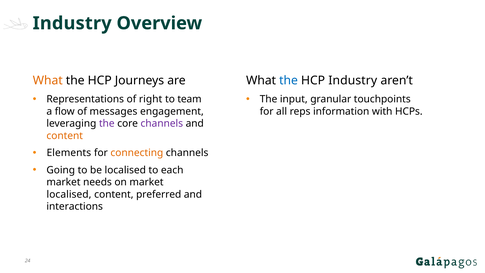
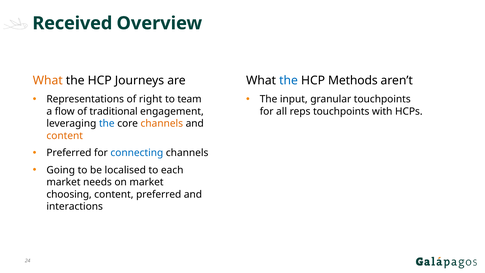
Industry at (72, 23): Industry -> Received
HCP Industry: Industry -> Methods
messages: messages -> traditional
reps information: information -> touchpoints
the at (107, 124) colour: purple -> blue
channels at (162, 124) colour: purple -> orange
Elements at (69, 153): Elements -> Preferred
connecting colour: orange -> blue
localised at (69, 194): localised -> choosing
